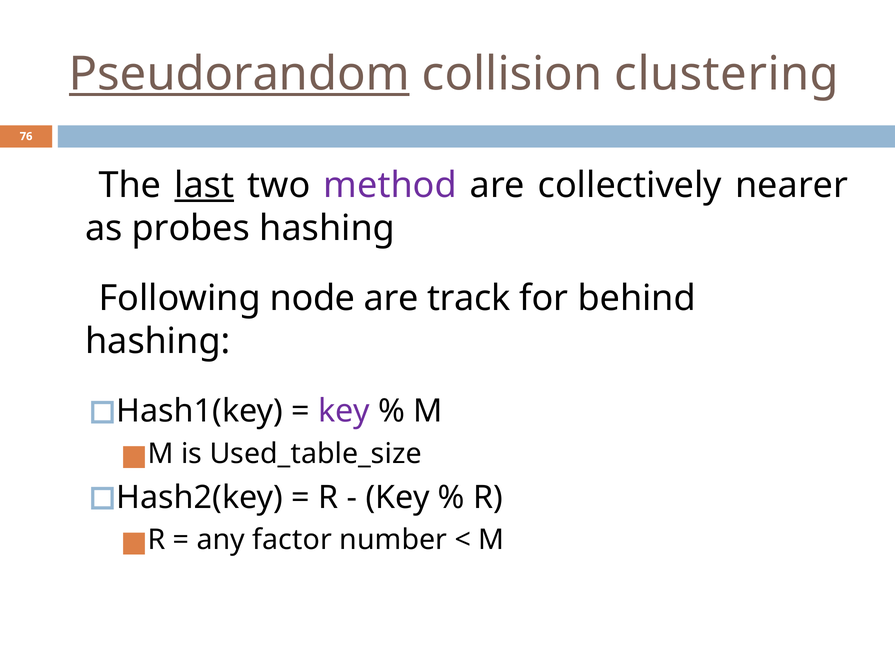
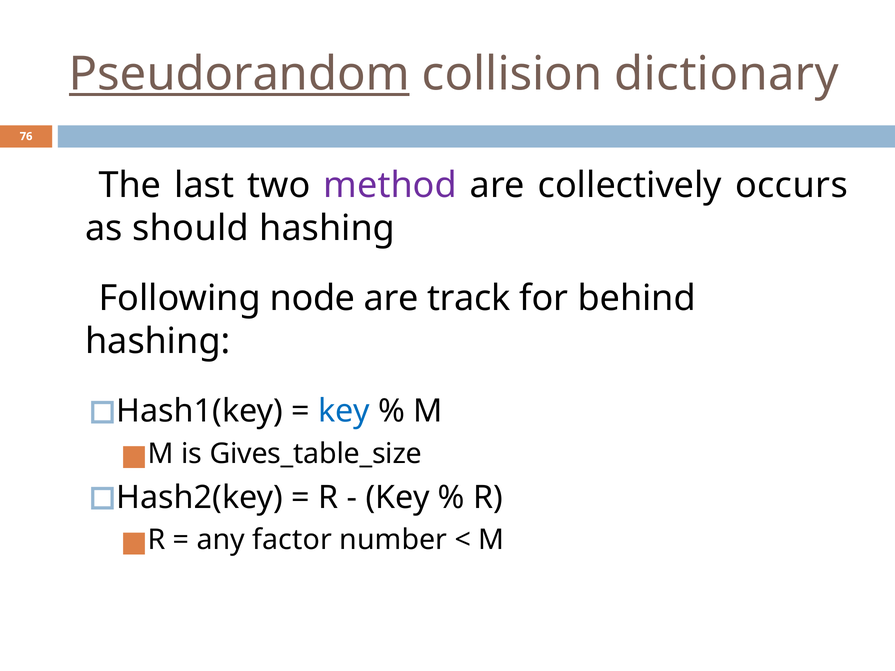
clustering: clustering -> dictionary
last underline: present -> none
nearer: nearer -> occurs
probes: probes -> should
key at (344, 411) colour: purple -> blue
Used_table_size: Used_table_size -> Gives_table_size
